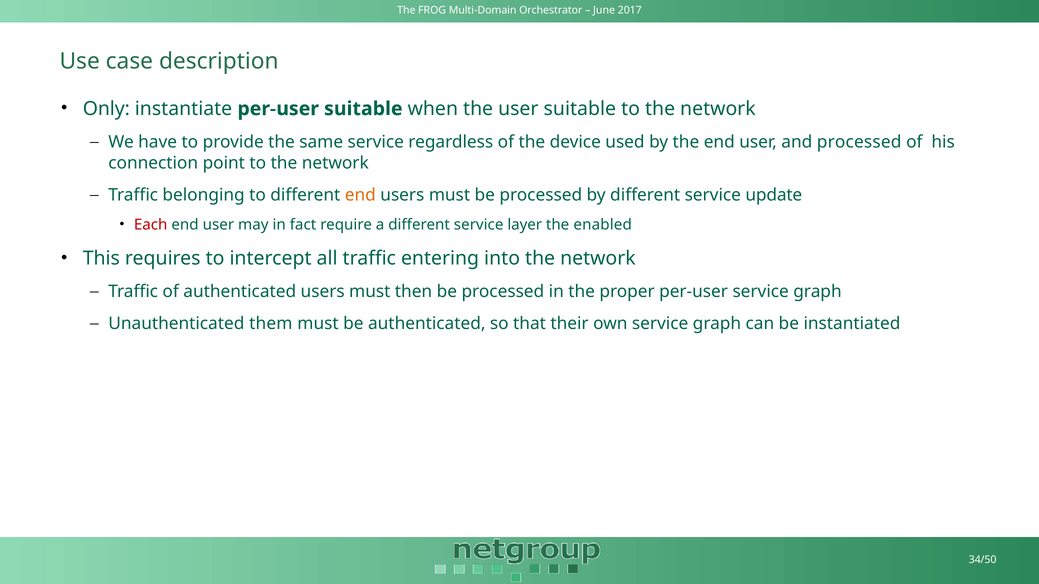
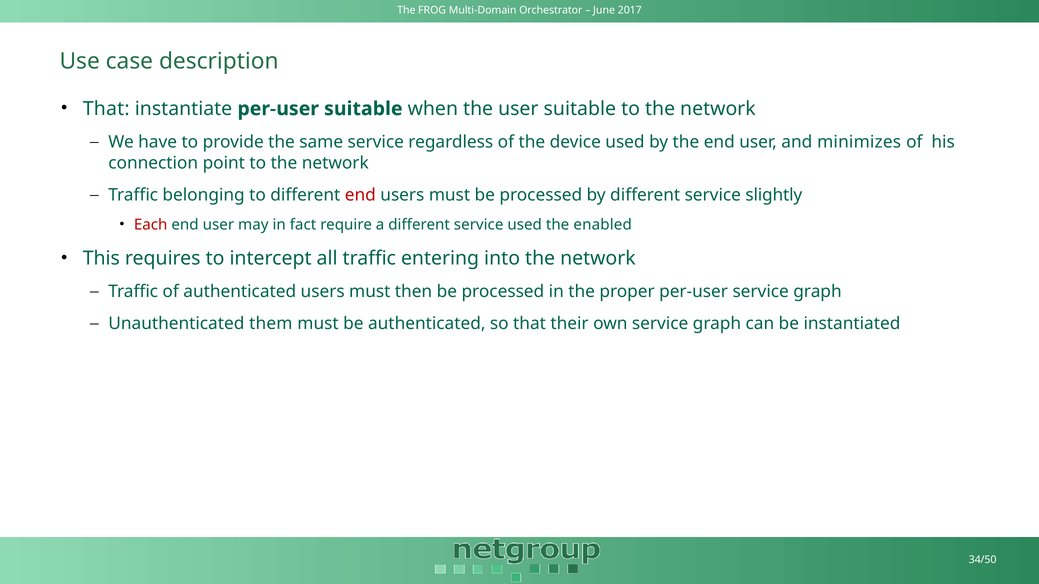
Only at (106, 109): Only -> That
and processed: processed -> minimizes
end at (360, 195) colour: orange -> red
update: update -> slightly
service layer: layer -> used
